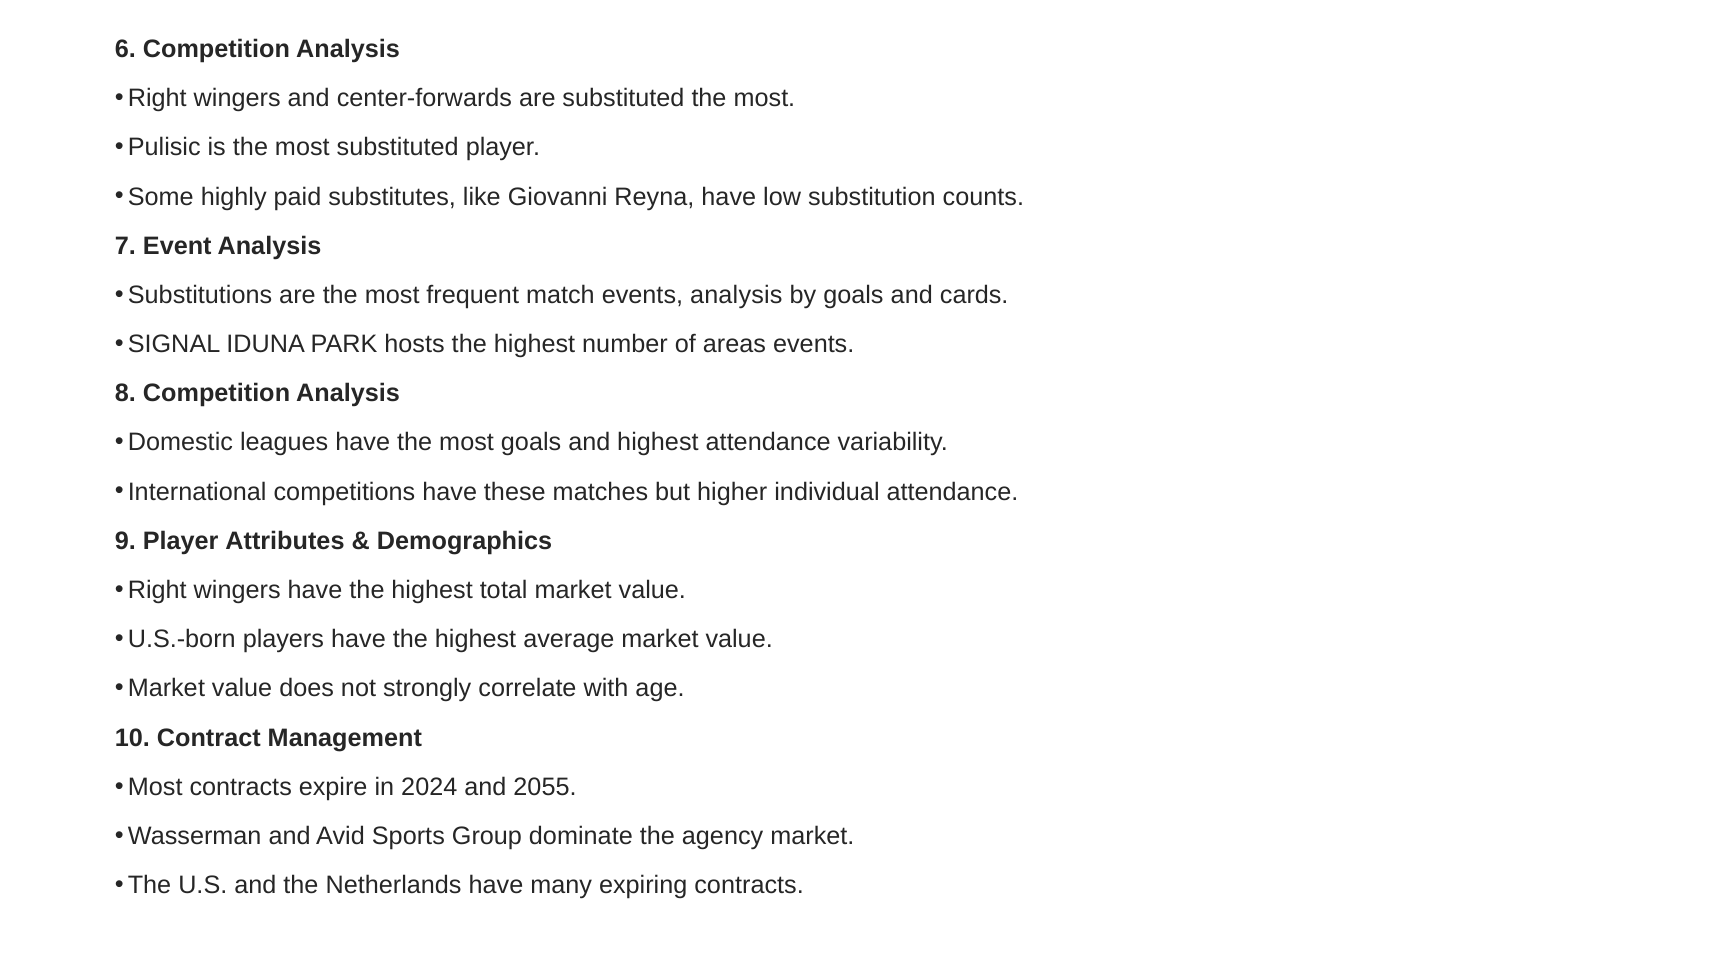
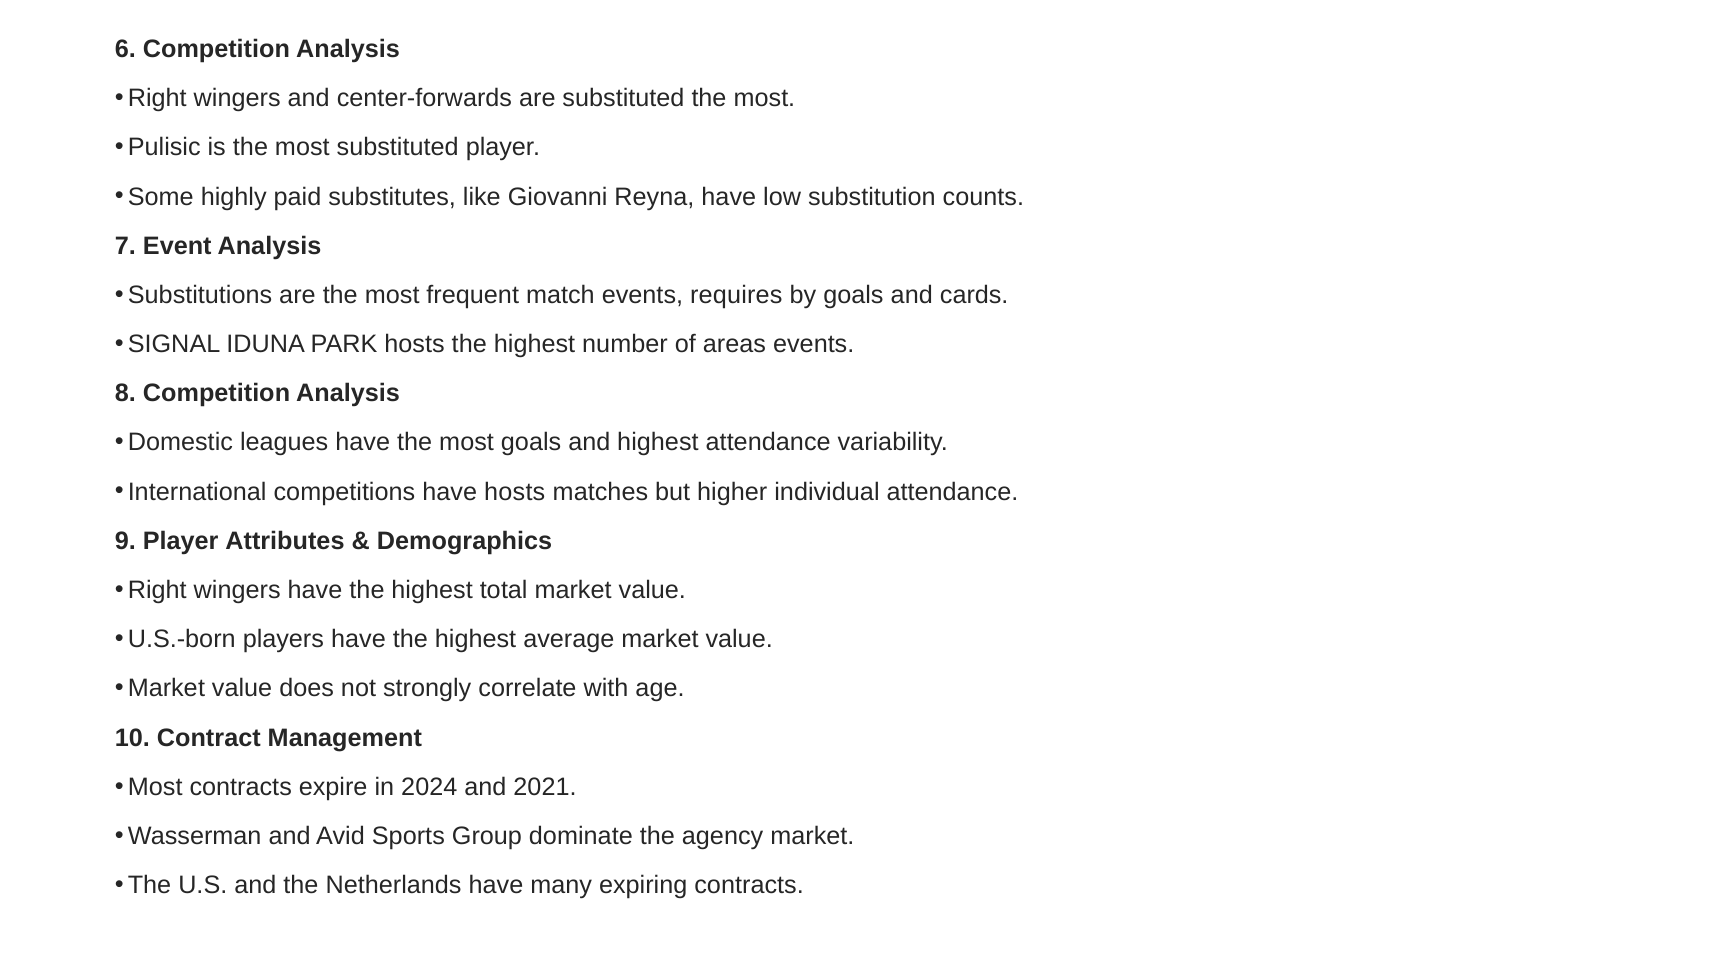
events analysis: analysis -> requires
have these: these -> hosts
2055: 2055 -> 2021
